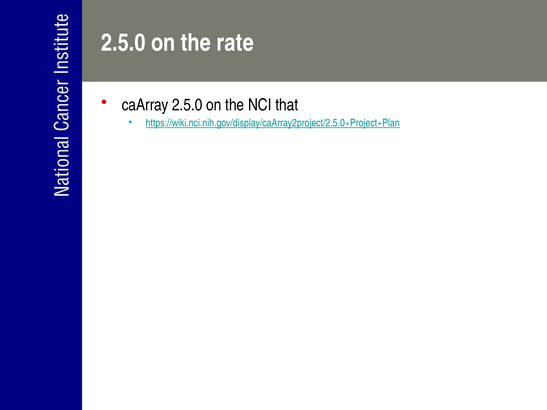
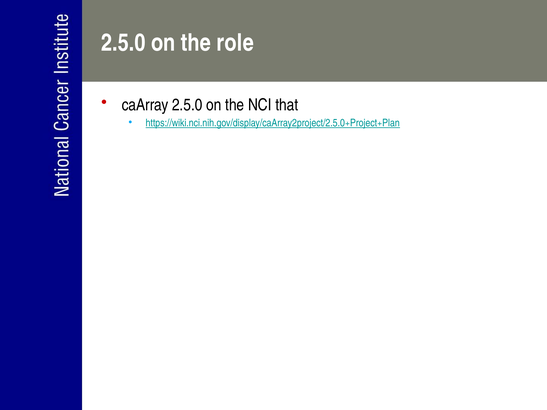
rate: rate -> role
